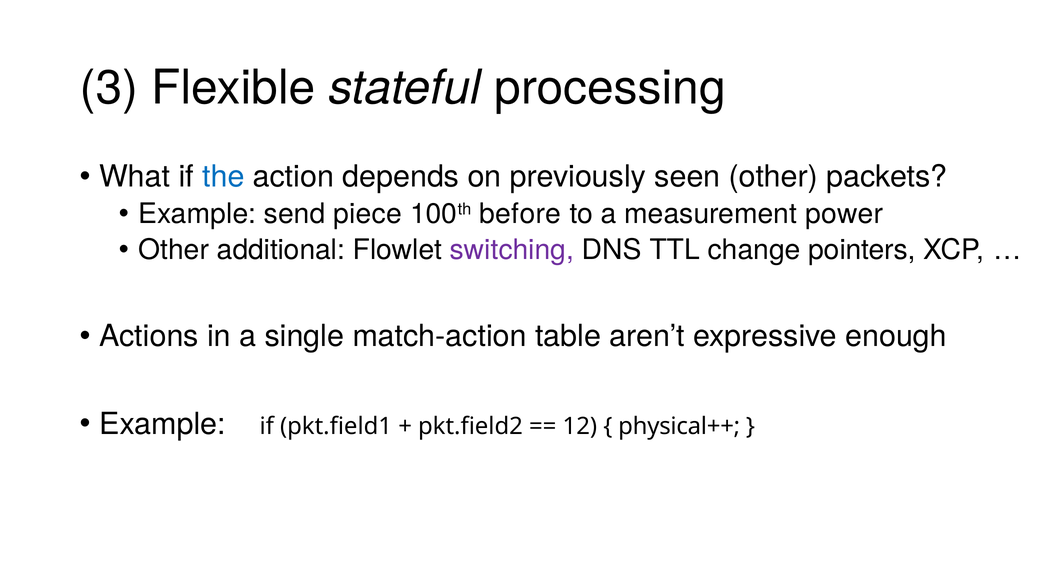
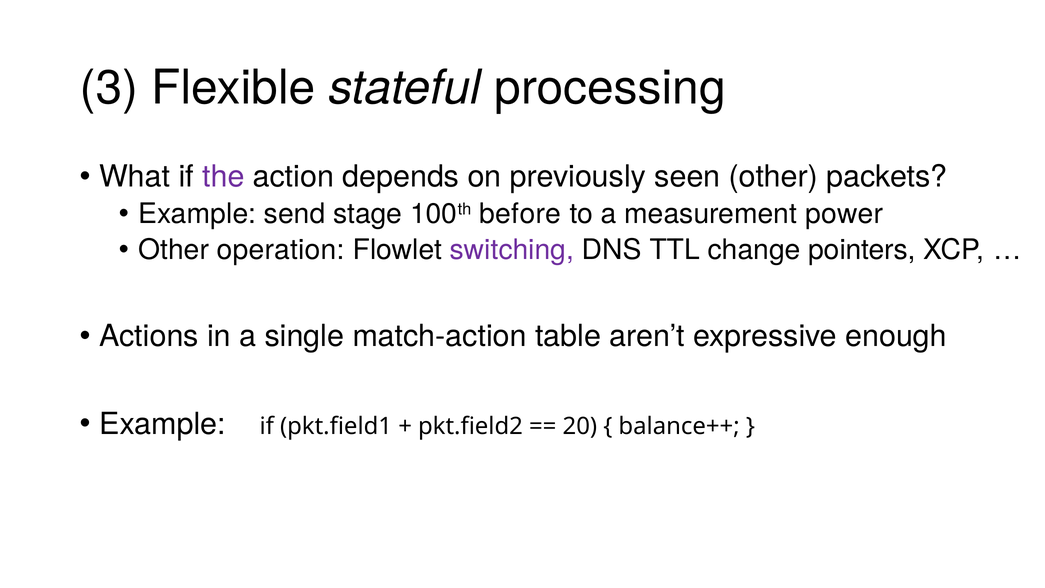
the colour: blue -> purple
piece: piece -> stage
additional: additional -> operation
12: 12 -> 20
physical++: physical++ -> balance++
